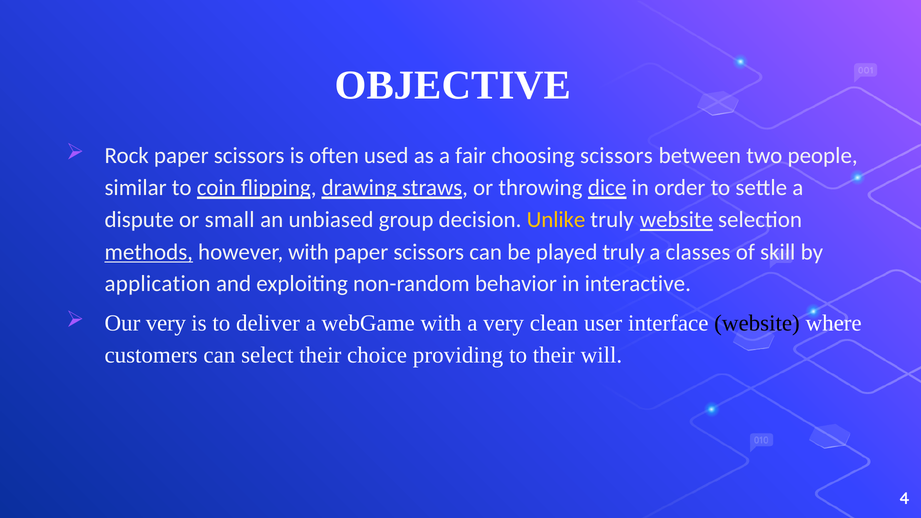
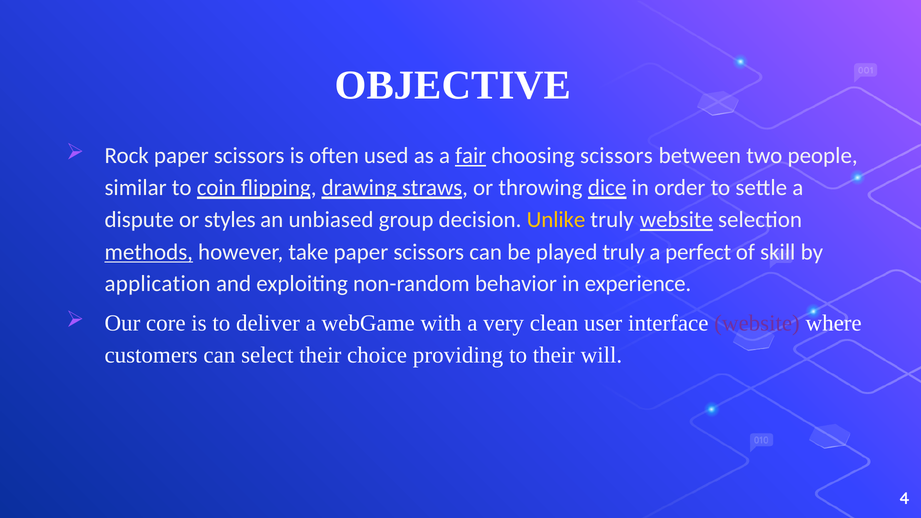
fair underline: none -> present
small: small -> styles
however with: with -> take
classes: classes -> perfect
interactive: interactive -> experience
Our very: very -> core
website at (757, 323) colour: black -> purple
